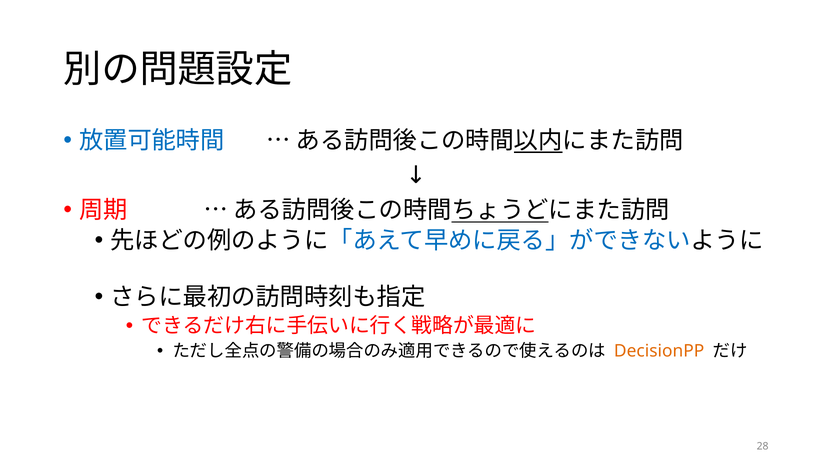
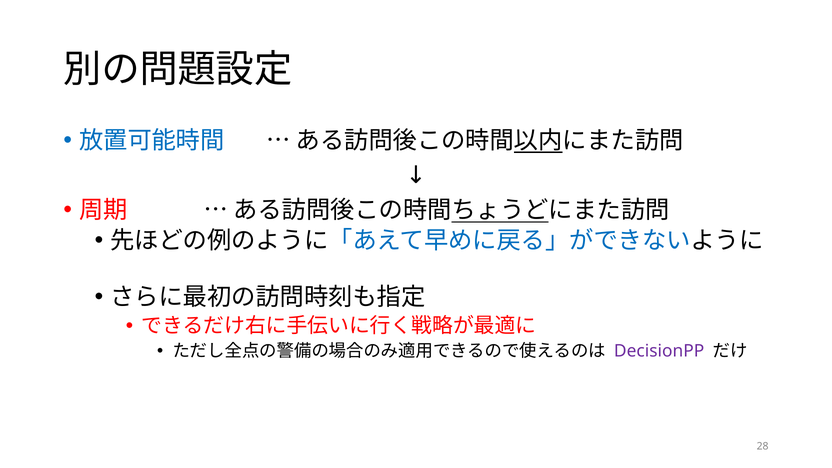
DecisionPP colour: orange -> purple
